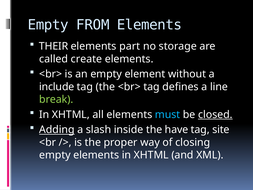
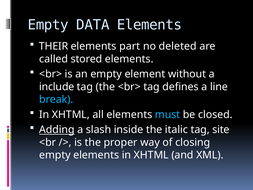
FROM: FROM -> DATA
storage: storage -> deleted
create: create -> stored
break colour: light green -> light blue
closed underline: present -> none
have: have -> italic
